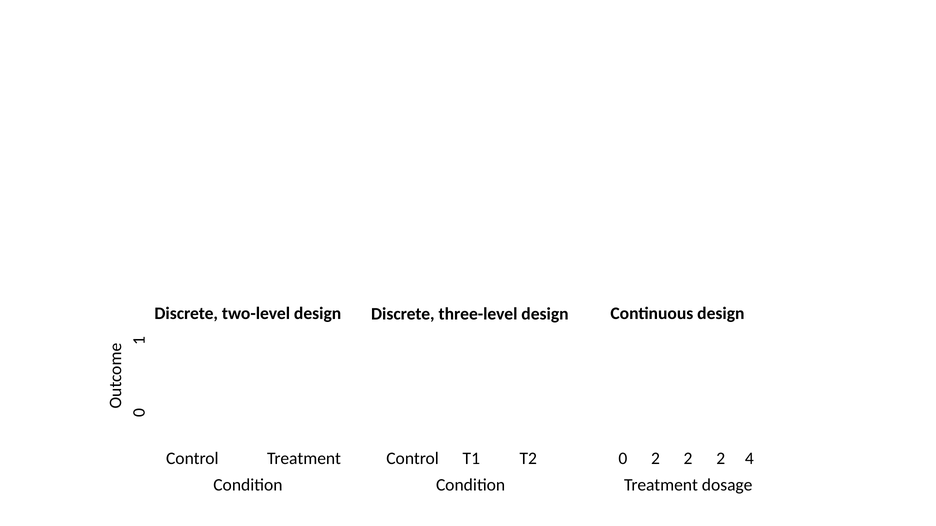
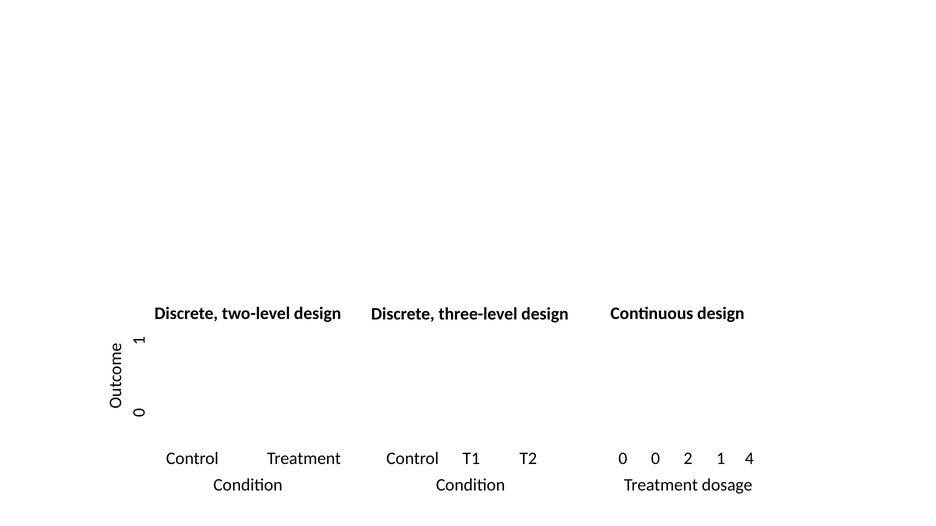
0 2: 2 -> 0
2 at (721, 459): 2 -> 1
